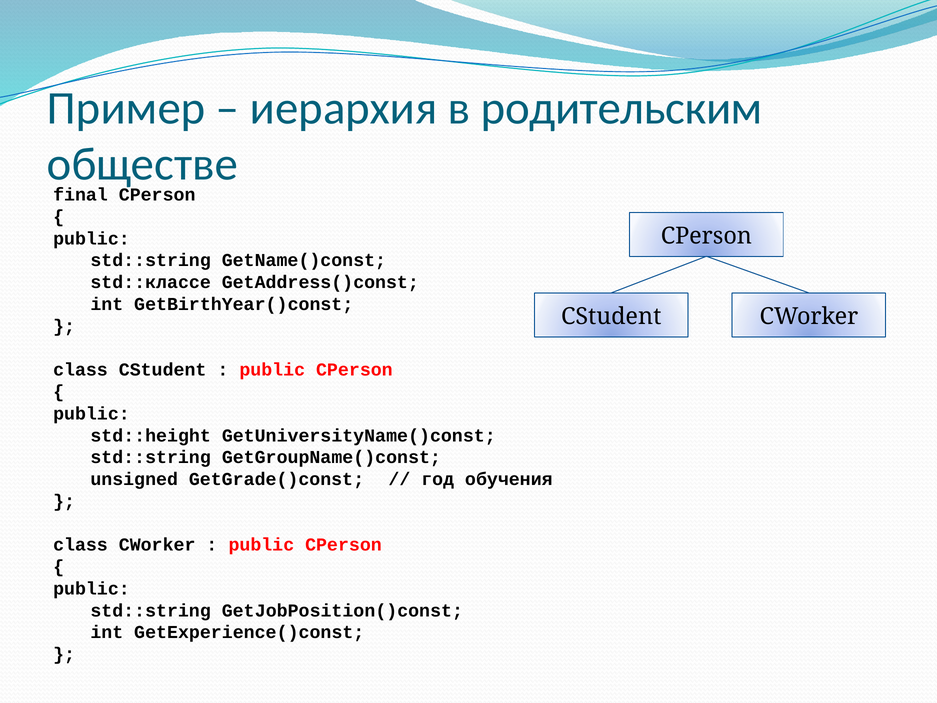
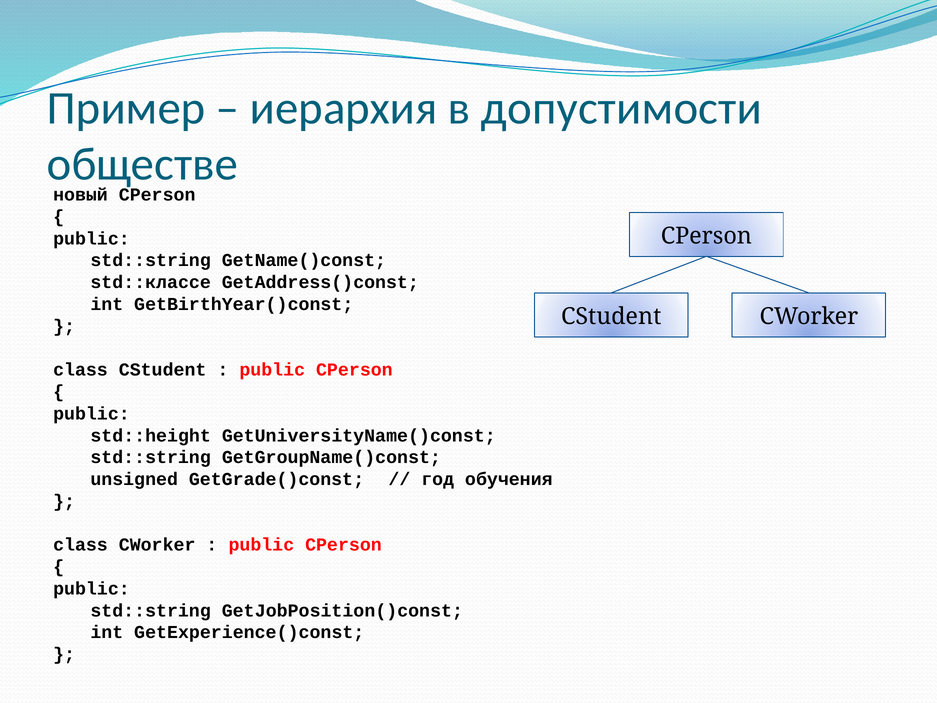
родительским: родительским -> допустимости
final: final -> новый
